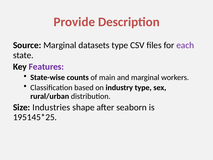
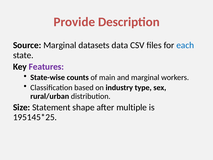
datasets type: type -> data
each colour: purple -> blue
Industries: Industries -> Statement
seaborn: seaborn -> multiple
